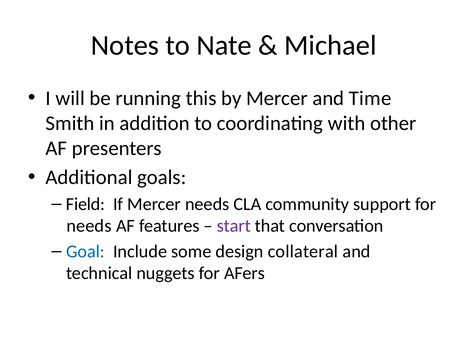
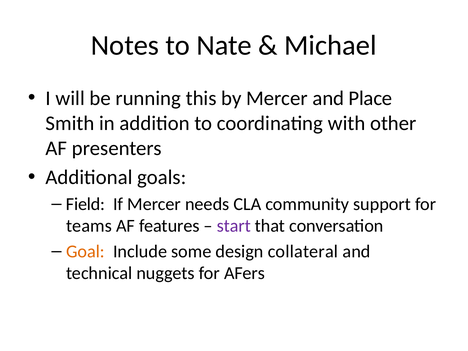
Time: Time -> Place
needs at (89, 226): needs -> teams
Goal colour: blue -> orange
